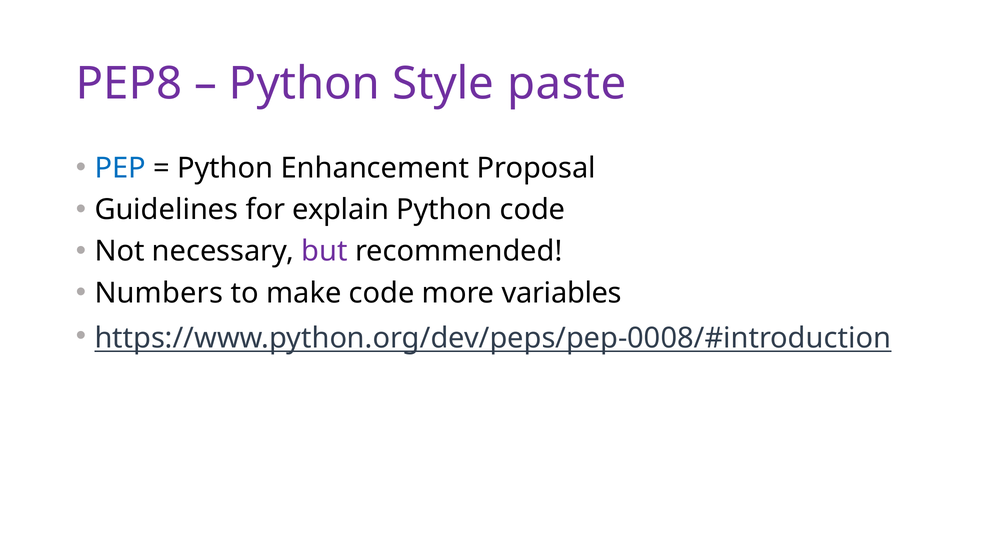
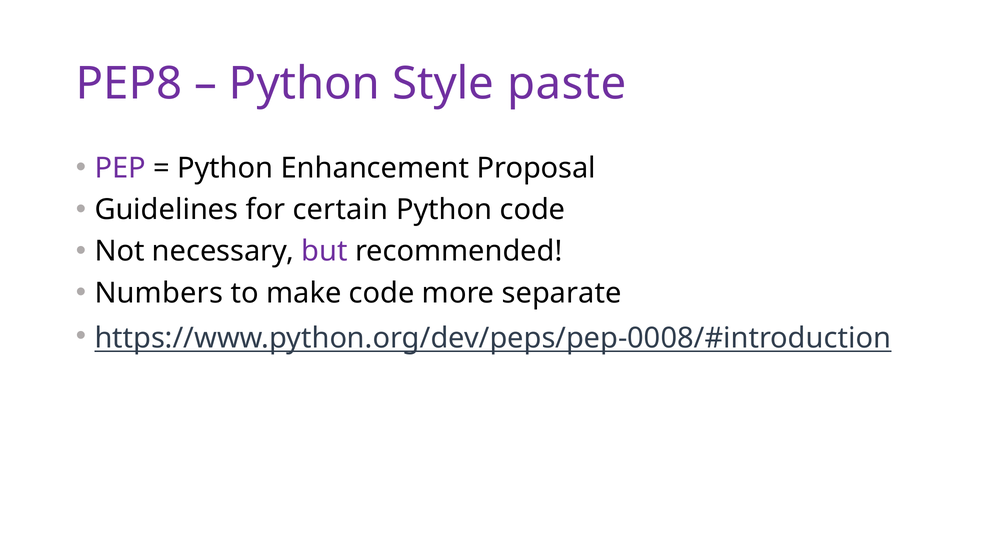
PEP colour: blue -> purple
explain: explain -> certain
variables: variables -> separate
